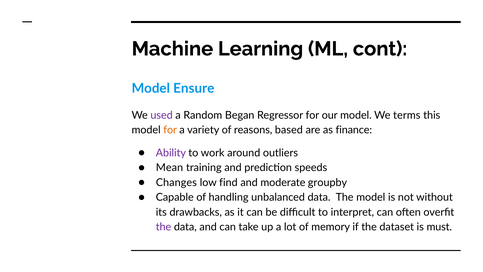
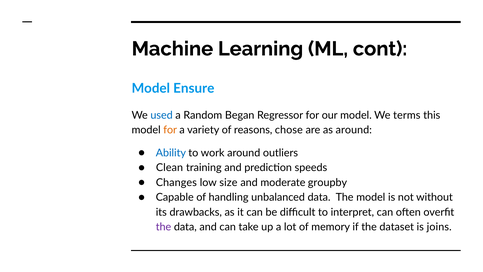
used colour: purple -> blue
based: based -> chose
as finance: finance -> around
Ability colour: purple -> blue
Mean: Mean -> Clean
find: find -> size
must: must -> joins
